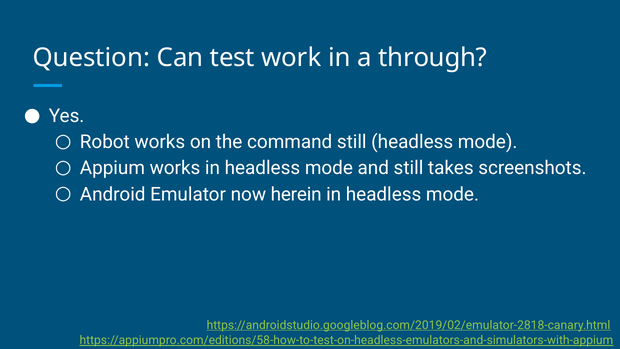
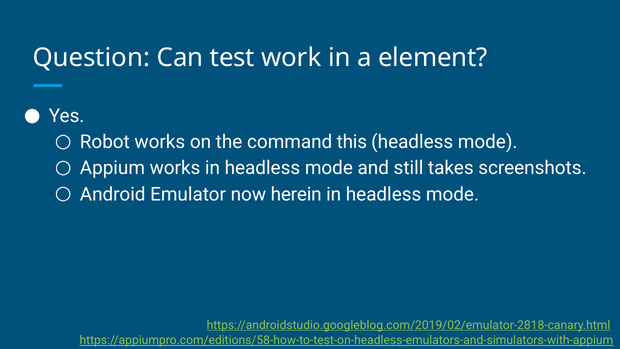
through: through -> element
command still: still -> this
